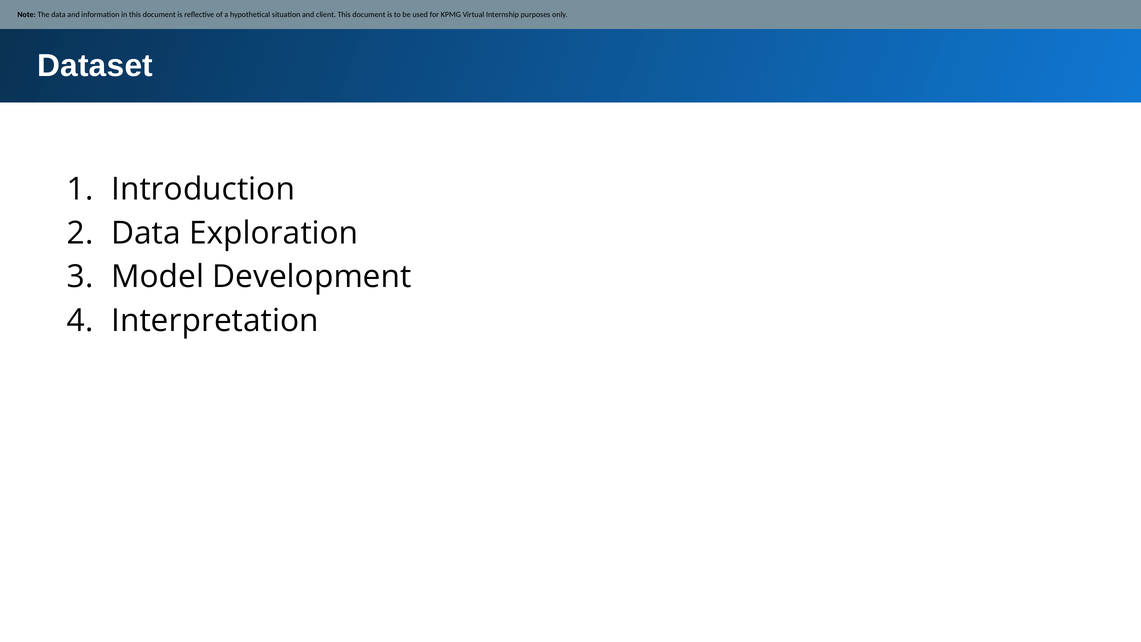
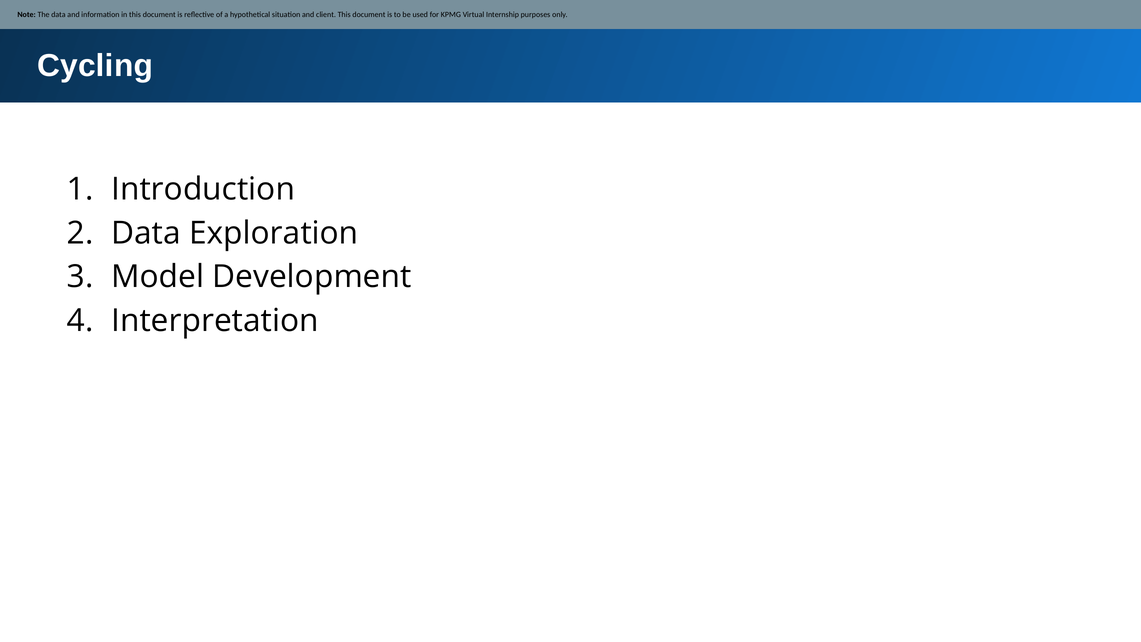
Dataset: Dataset -> Cycling
